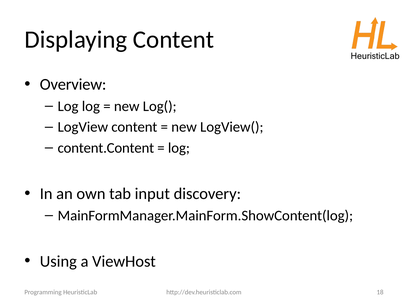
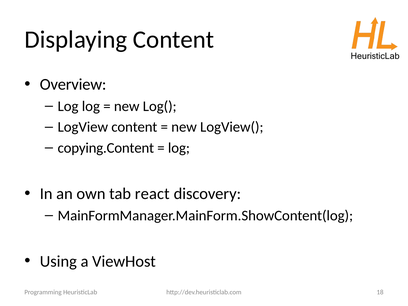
content.Content: content.Content -> copying.Content
input: input -> react
